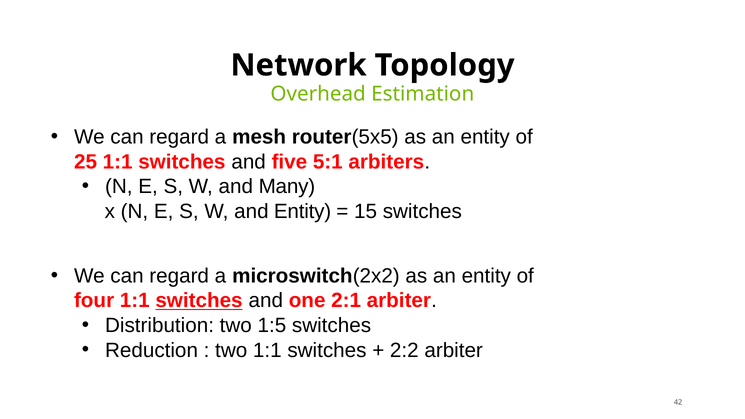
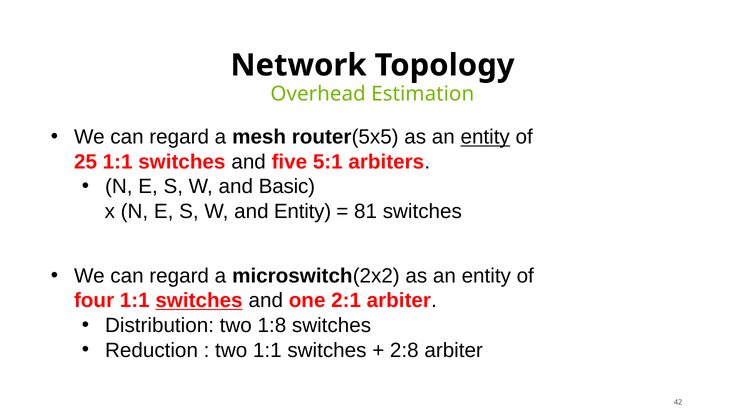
entity at (485, 137) underline: none -> present
Many: Many -> Basic
15: 15 -> 81
1:5: 1:5 -> 1:8
2:2: 2:2 -> 2:8
